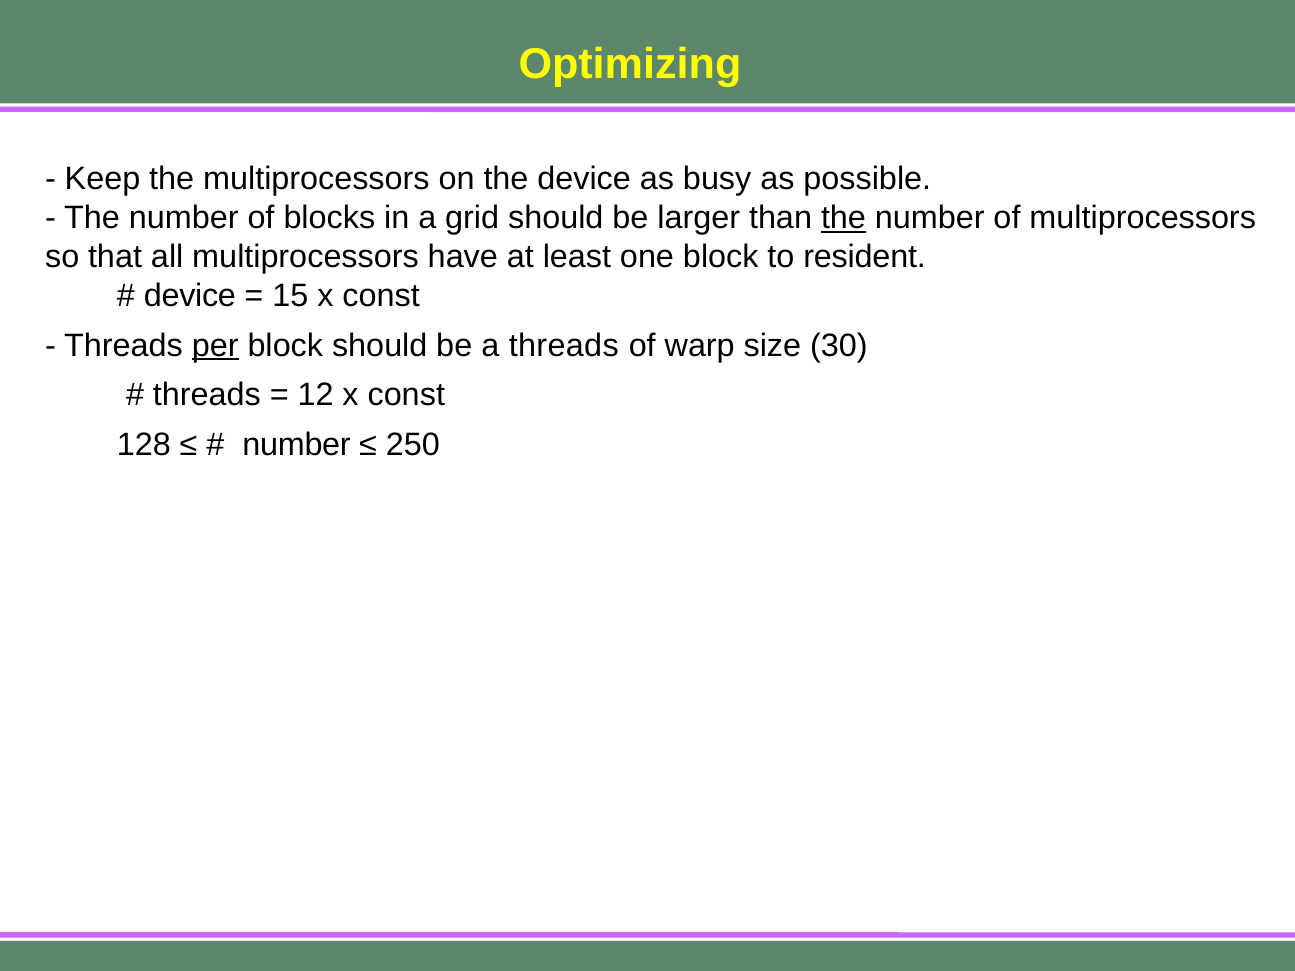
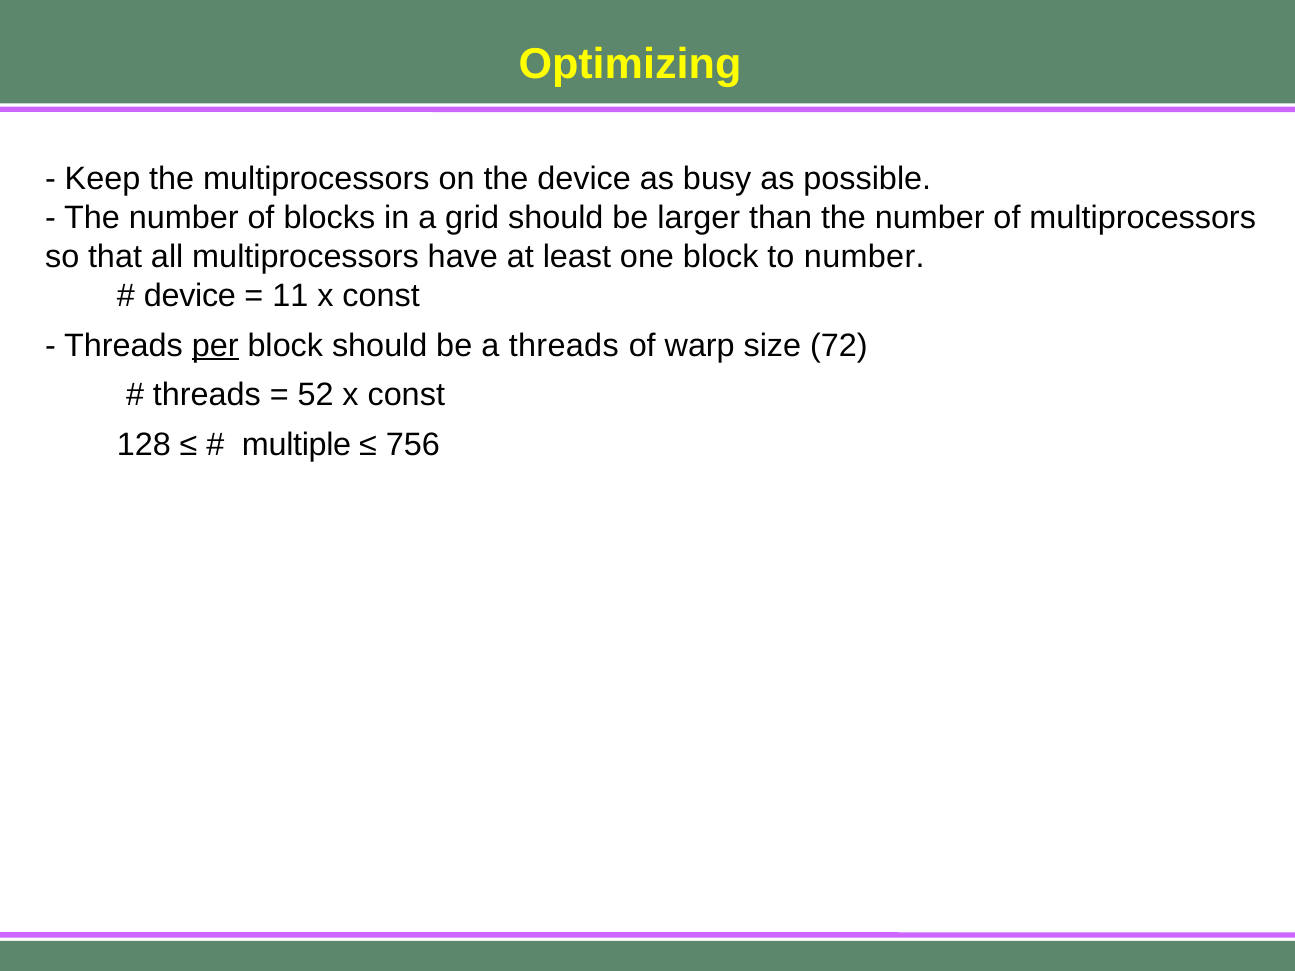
the at (844, 218) underline: present -> none
to resident: resident -> number
15: 15 -> 11
30: 30 -> 72
12: 12 -> 52
number at (297, 445): number -> multiple
250: 250 -> 756
